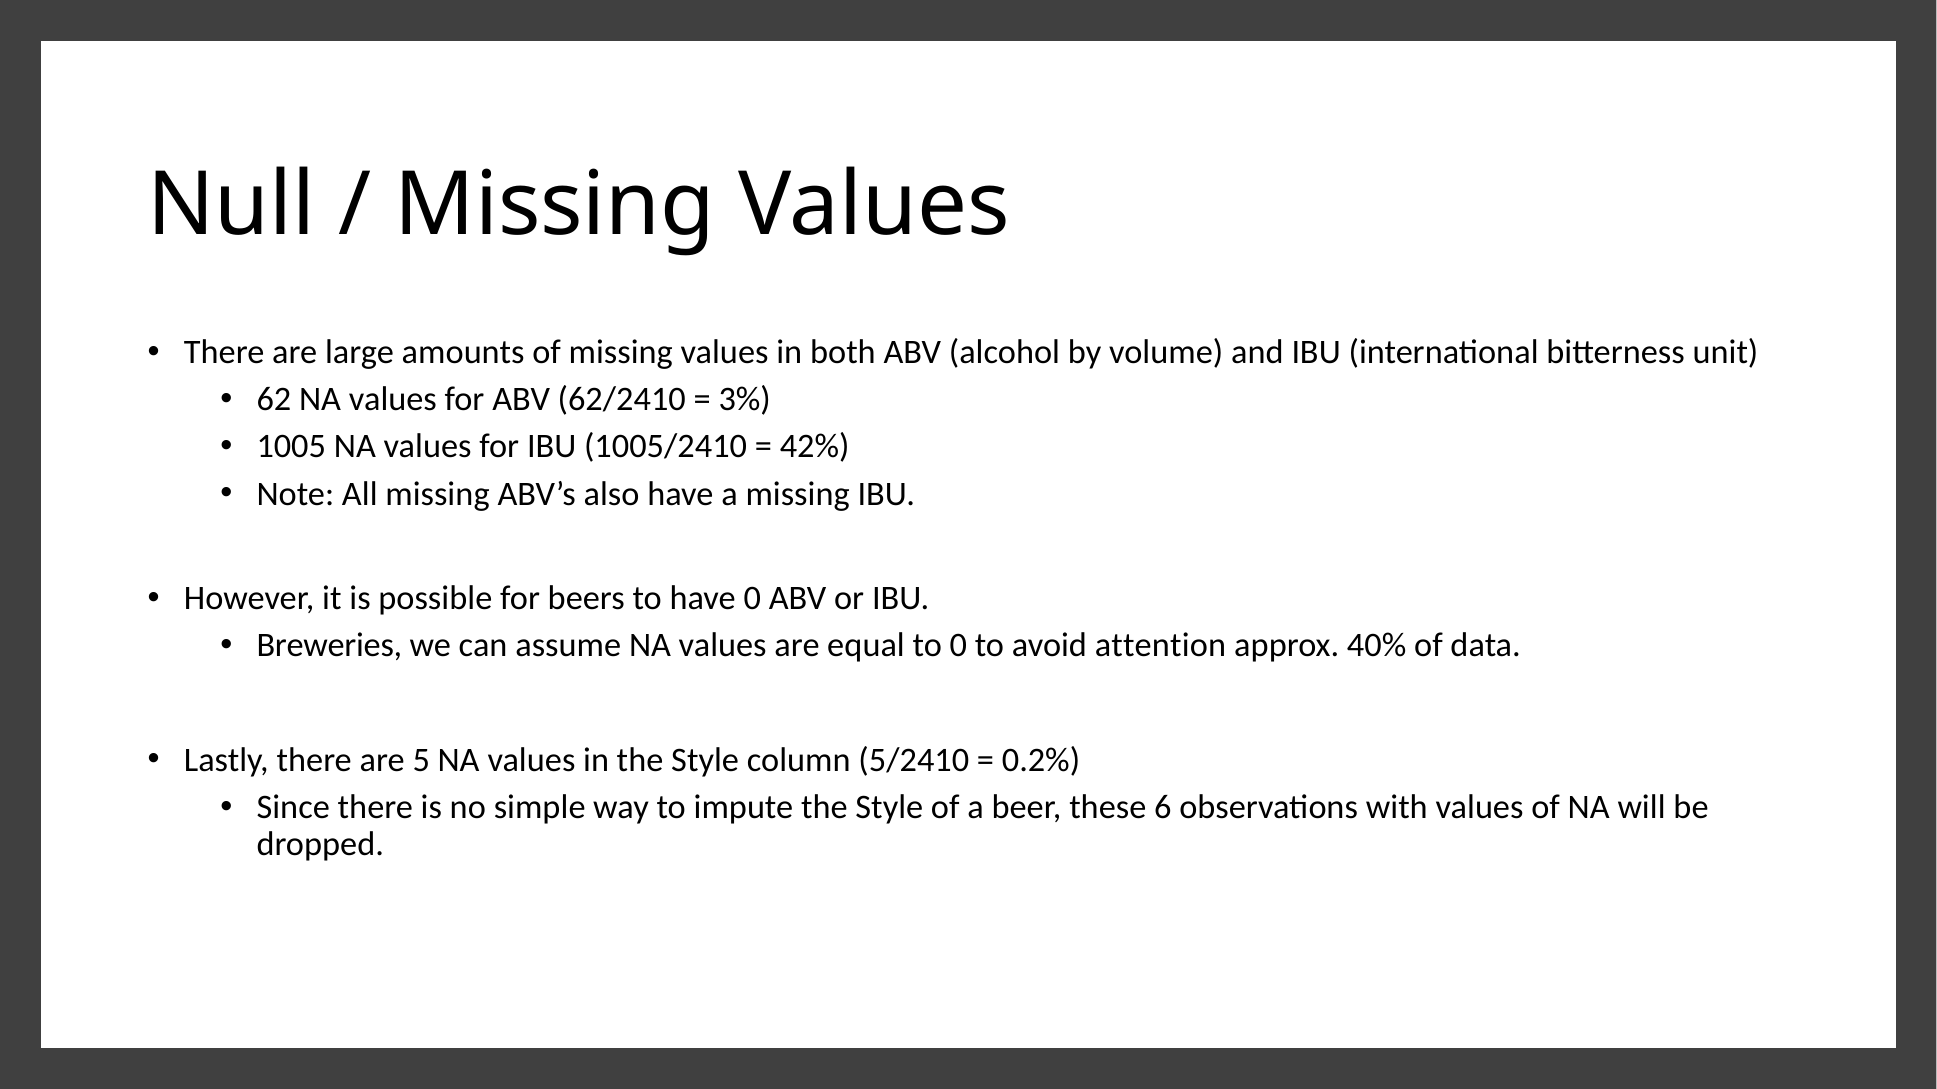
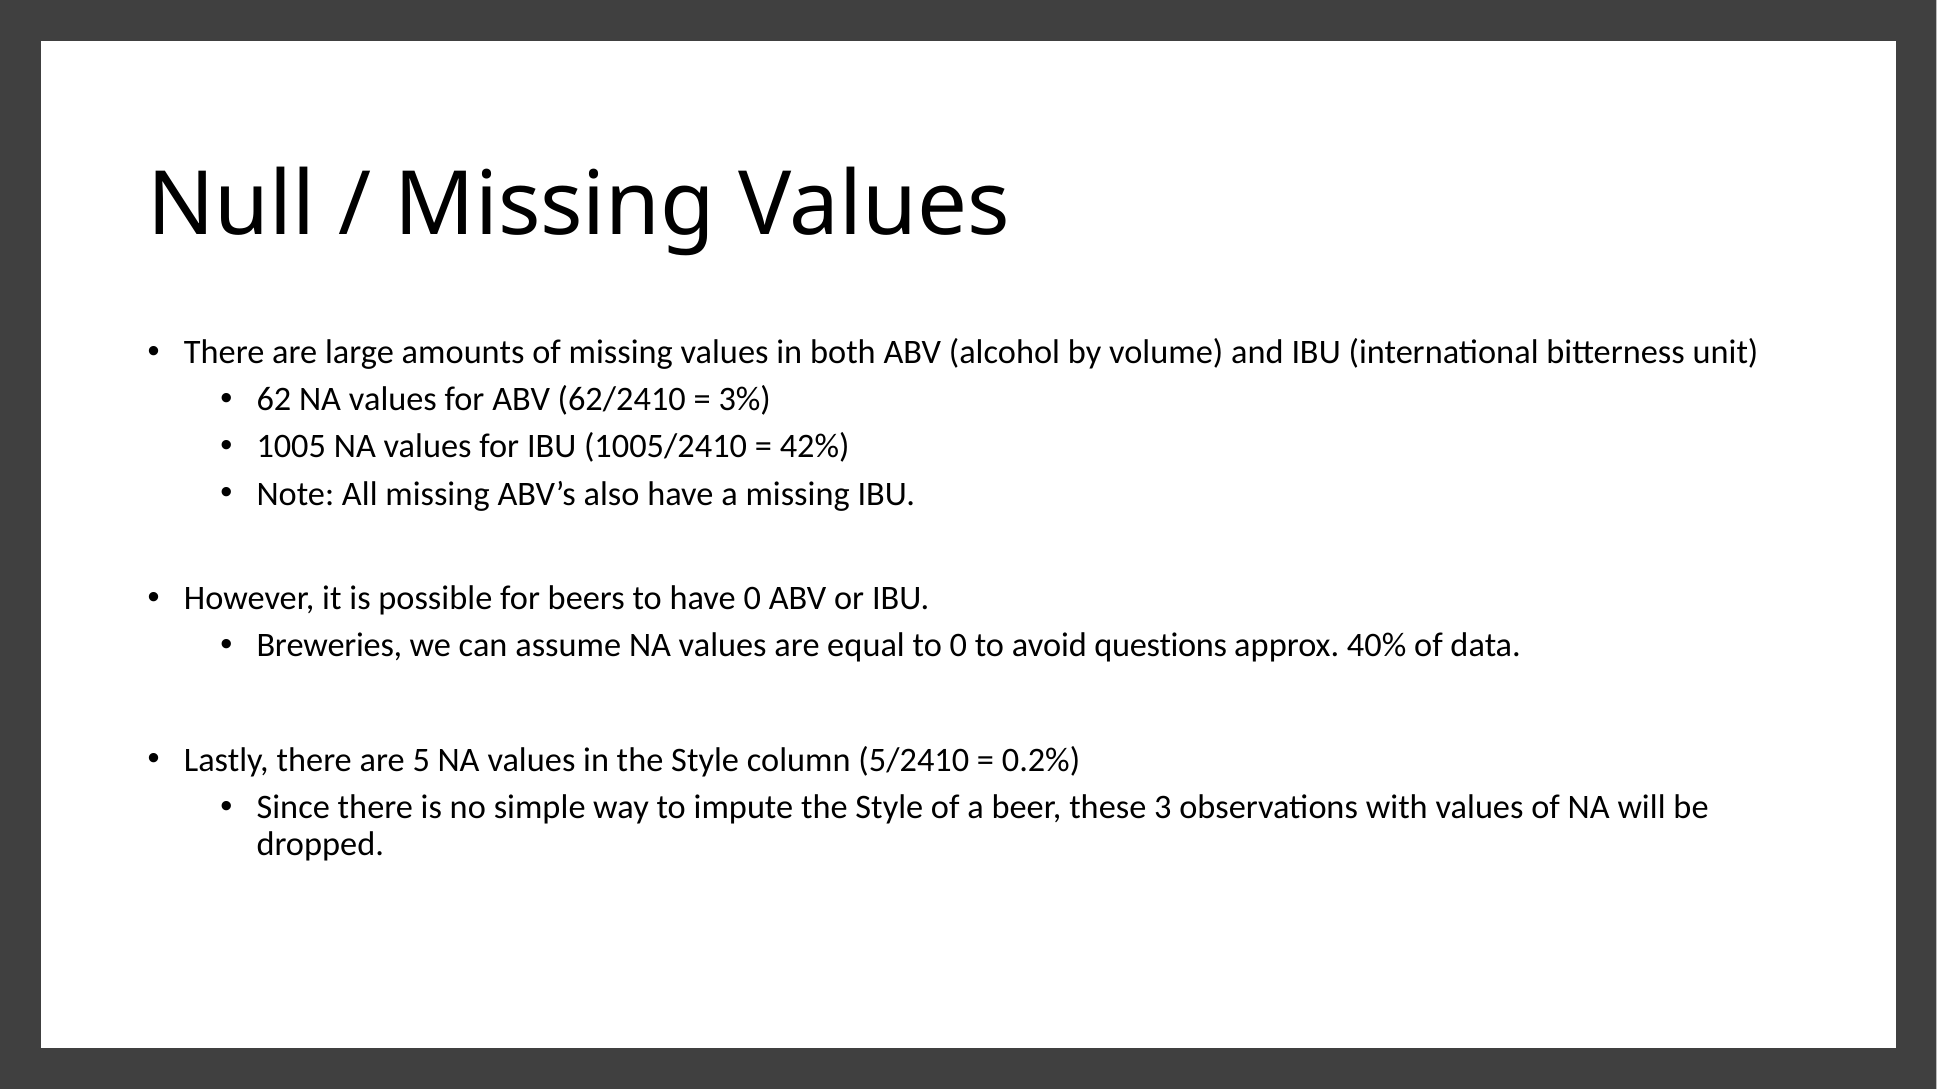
attention: attention -> questions
6: 6 -> 3
